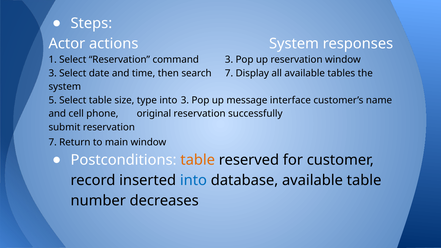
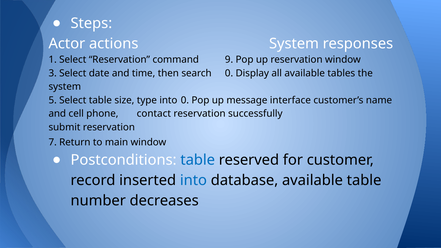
command 3: 3 -> 9
search 7: 7 -> 0
into 3: 3 -> 0
original: original -> contact
table at (198, 160) colour: orange -> blue
